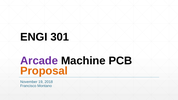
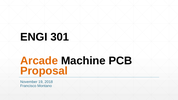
Arcade colour: purple -> orange
